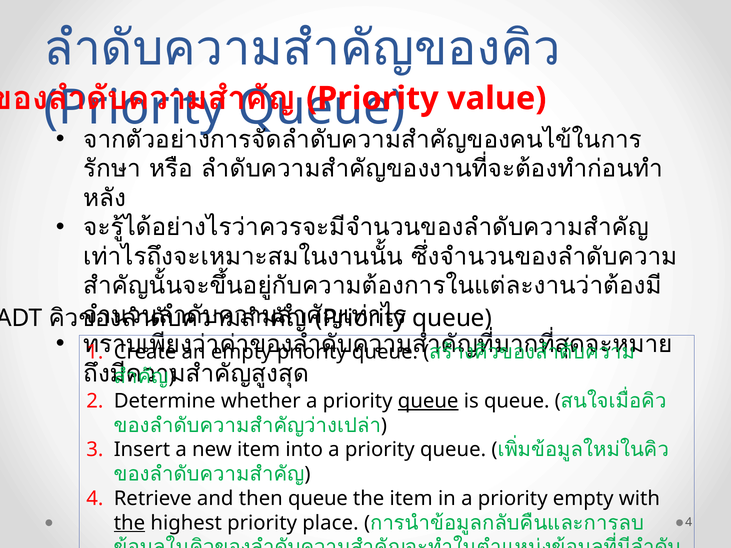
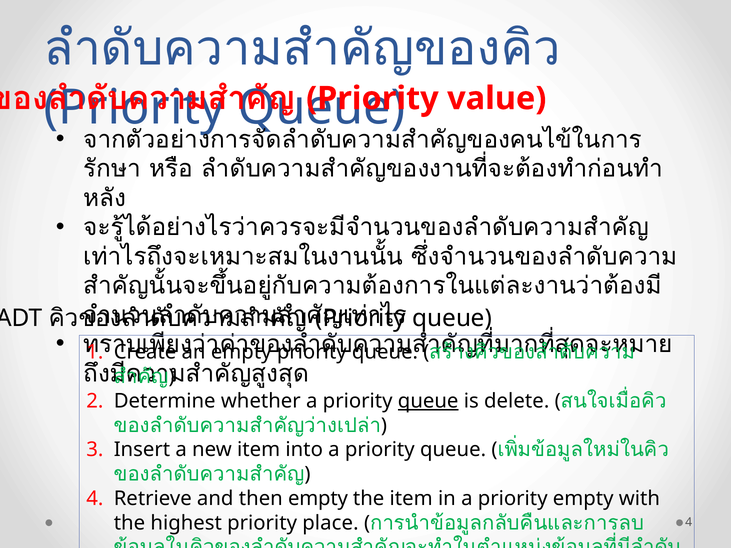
is queue: queue -> delete
then queue: queue -> empty
the at (129, 523) underline: present -> none
